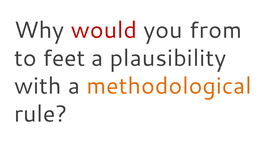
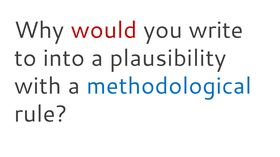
from: from -> write
feet: feet -> into
methodological colour: orange -> blue
